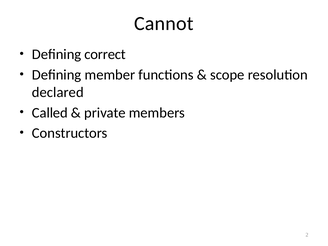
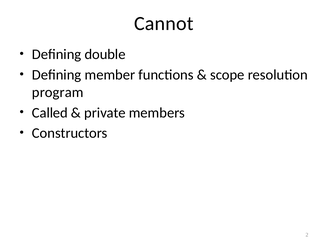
correct: correct -> double
declared: declared -> program
